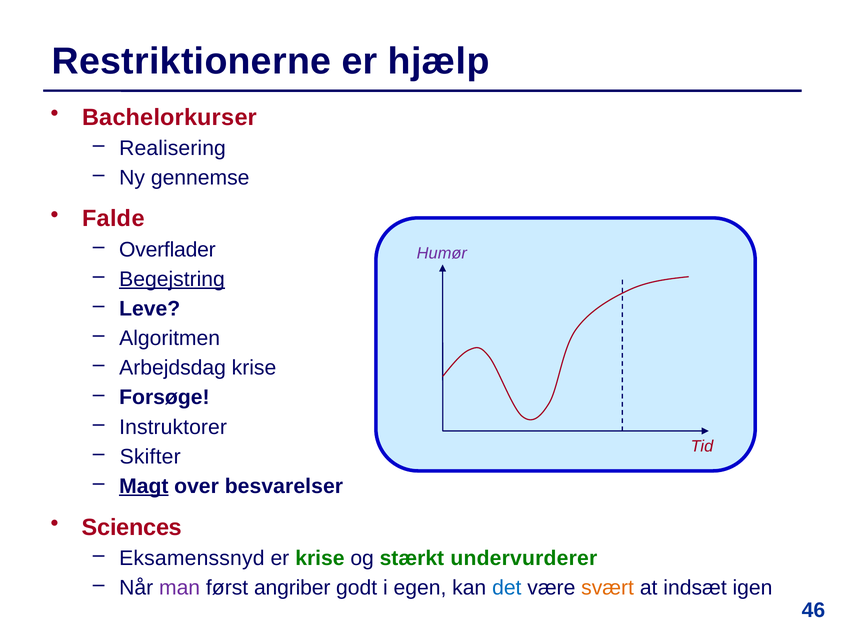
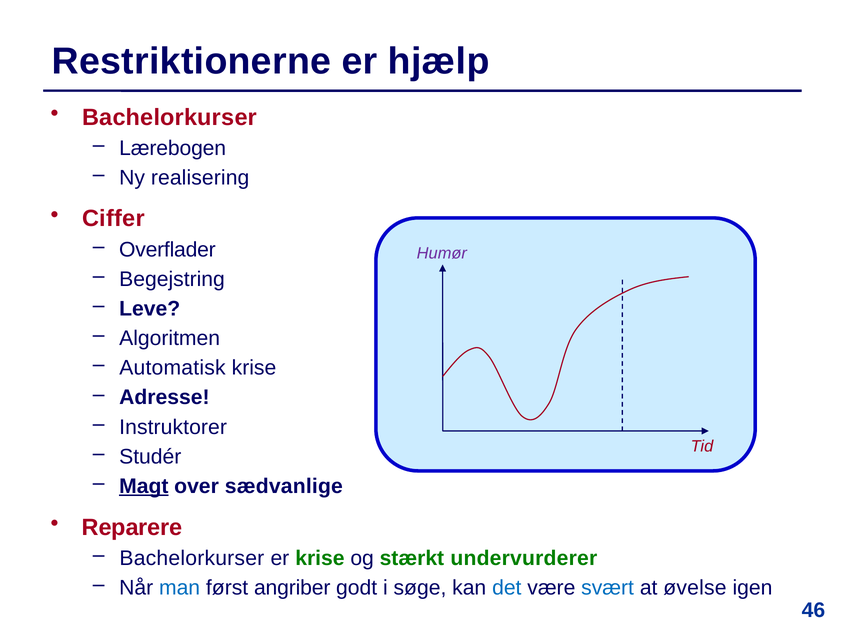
Realisering: Realisering -> Lærebogen
gennemse: gennemse -> realisering
Falde: Falde -> Ciffer
Begejstring underline: present -> none
Arbejdsdag: Arbejdsdag -> Automatisk
Forsøge: Forsøge -> Adresse
Skifter: Skifter -> Studér
besvarelser: besvarelser -> sædvanlige
Sciences: Sciences -> Reparere
Eksamenssnyd at (192, 558): Eksamenssnyd -> Bachelorkurser
man colour: purple -> blue
egen: egen -> søge
svært colour: orange -> blue
indsæt: indsæt -> øvelse
